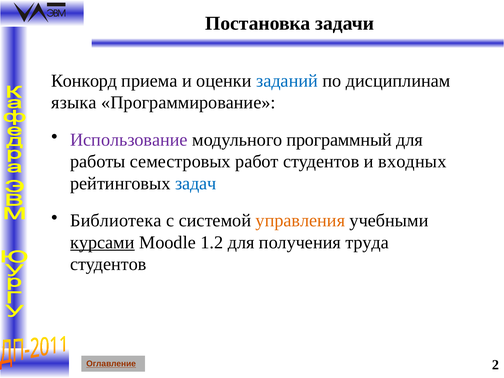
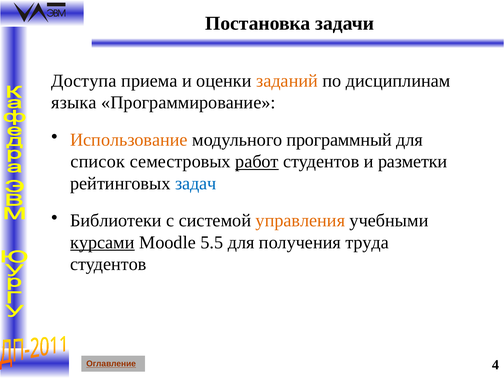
Конкорд: Конкорд -> Доступа
заданий colour: blue -> orange
Использование colour: purple -> orange
работы: работы -> список
работ underline: none -> present
входных: входных -> разметки
Библиотека: Библиотека -> Библиотеки
1.2: 1.2 -> 5.5
2: 2 -> 4
